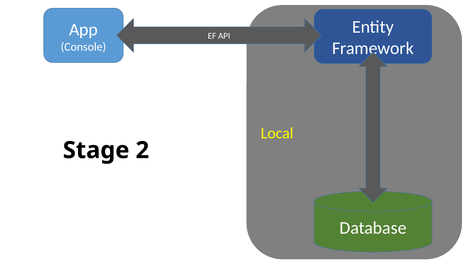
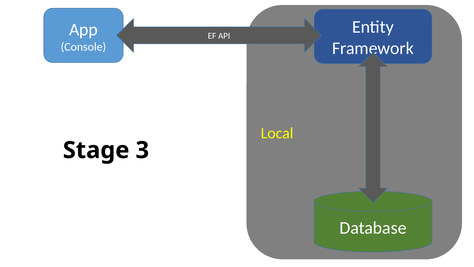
2: 2 -> 3
